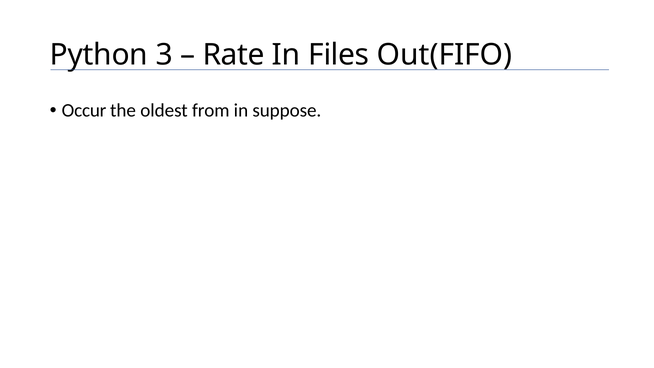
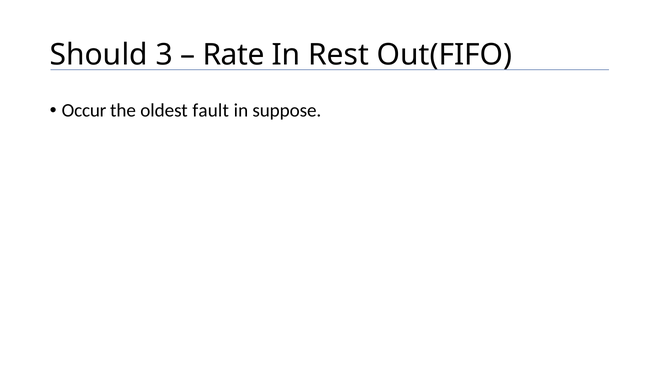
Python: Python -> Should
Files: Files -> Rest
from: from -> fault
